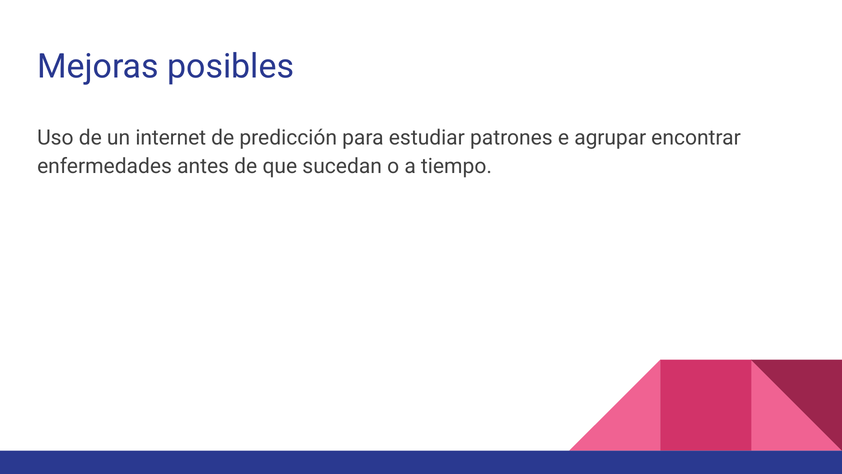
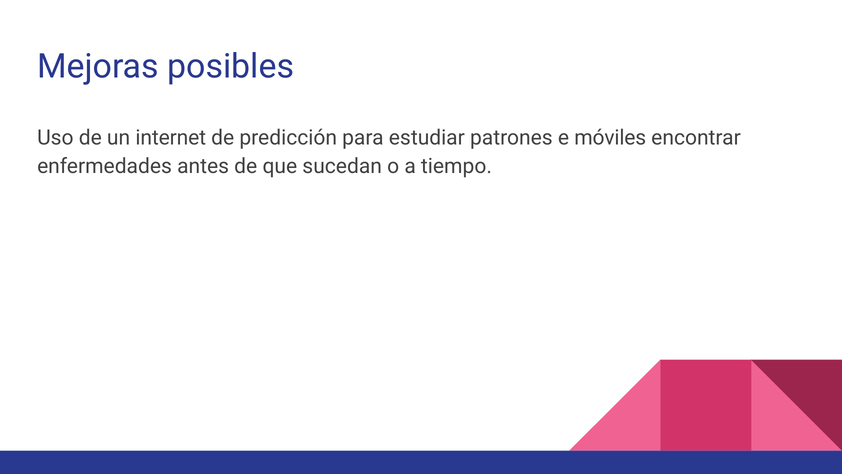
agrupar: agrupar -> móviles
